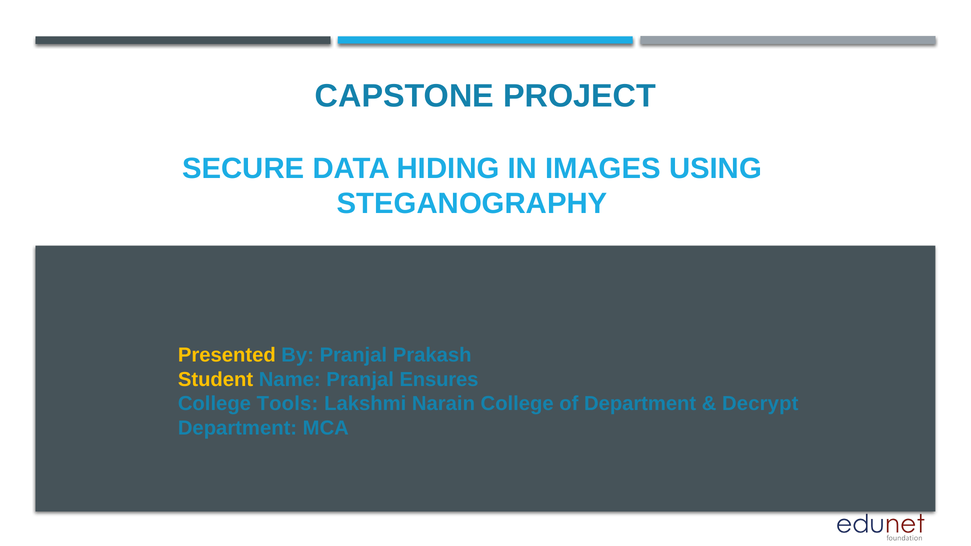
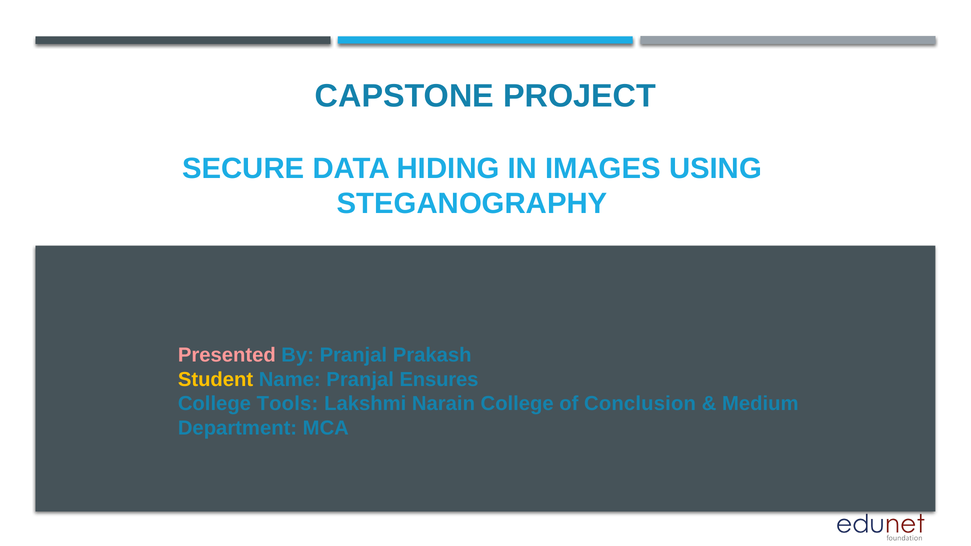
Presented colour: yellow -> pink
of Department: Department -> Conclusion
Decrypt: Decrypt -> Medium
